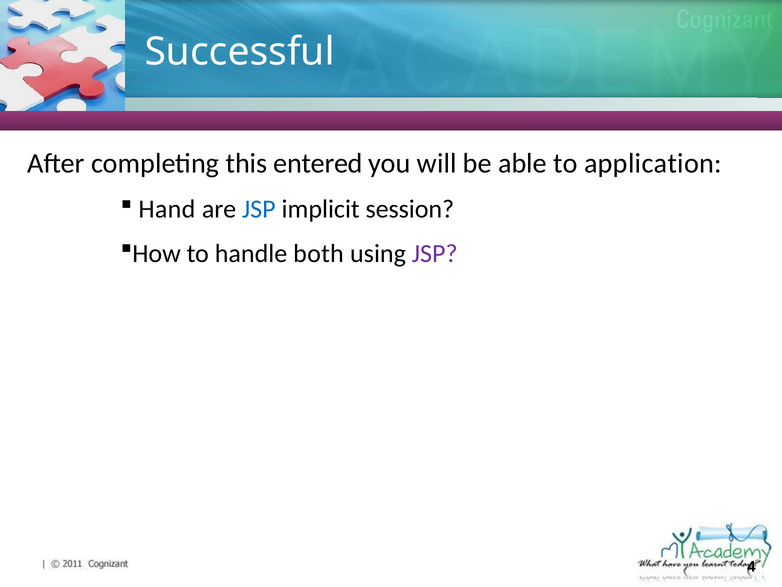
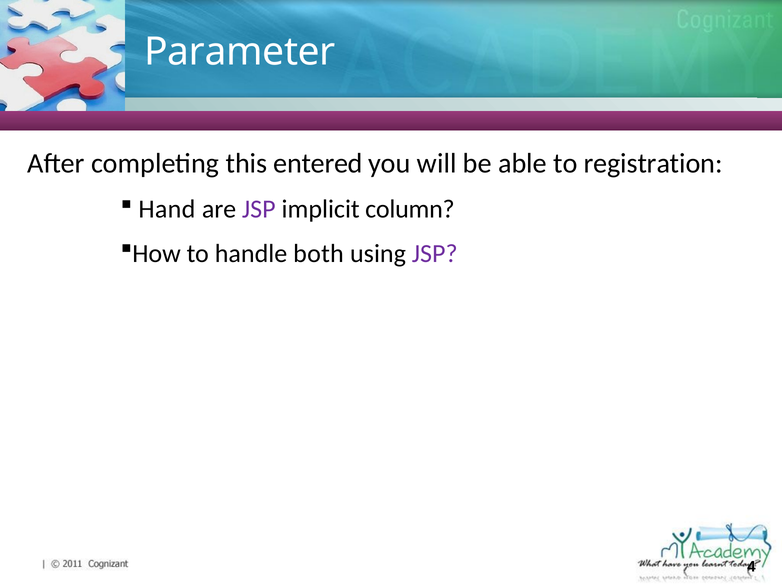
Successful: Successful -> Parameter
application: application -> registration
JSP at (259, 209) colour: blue -> purple
session: session -> column
